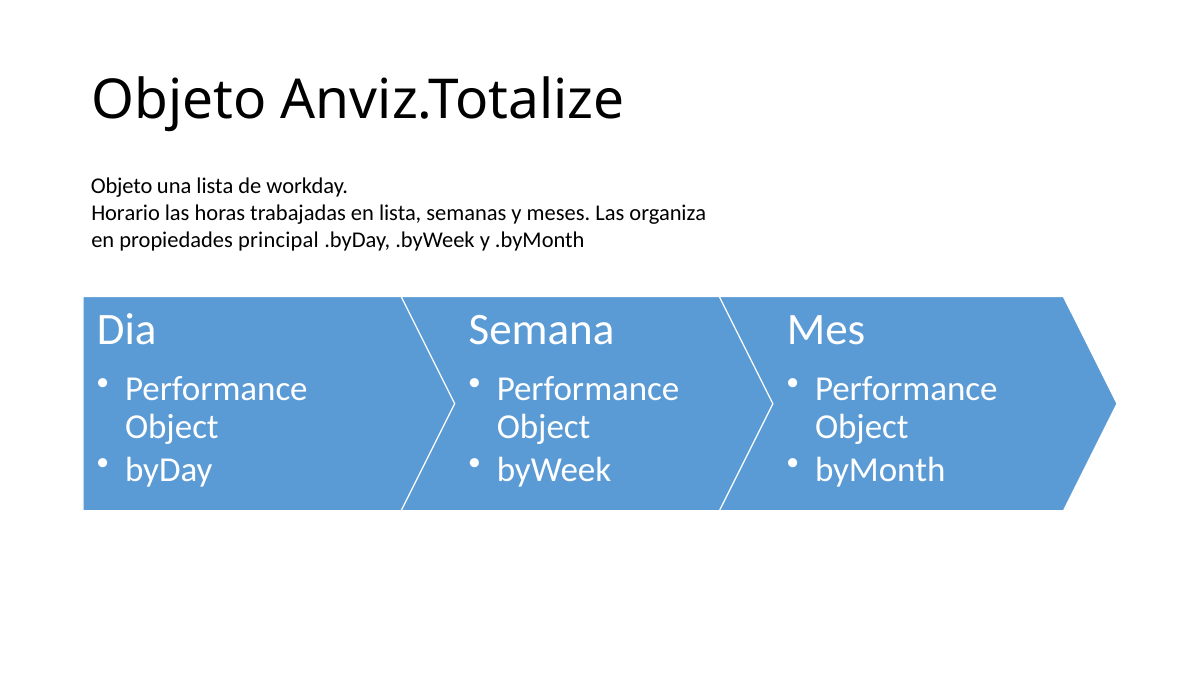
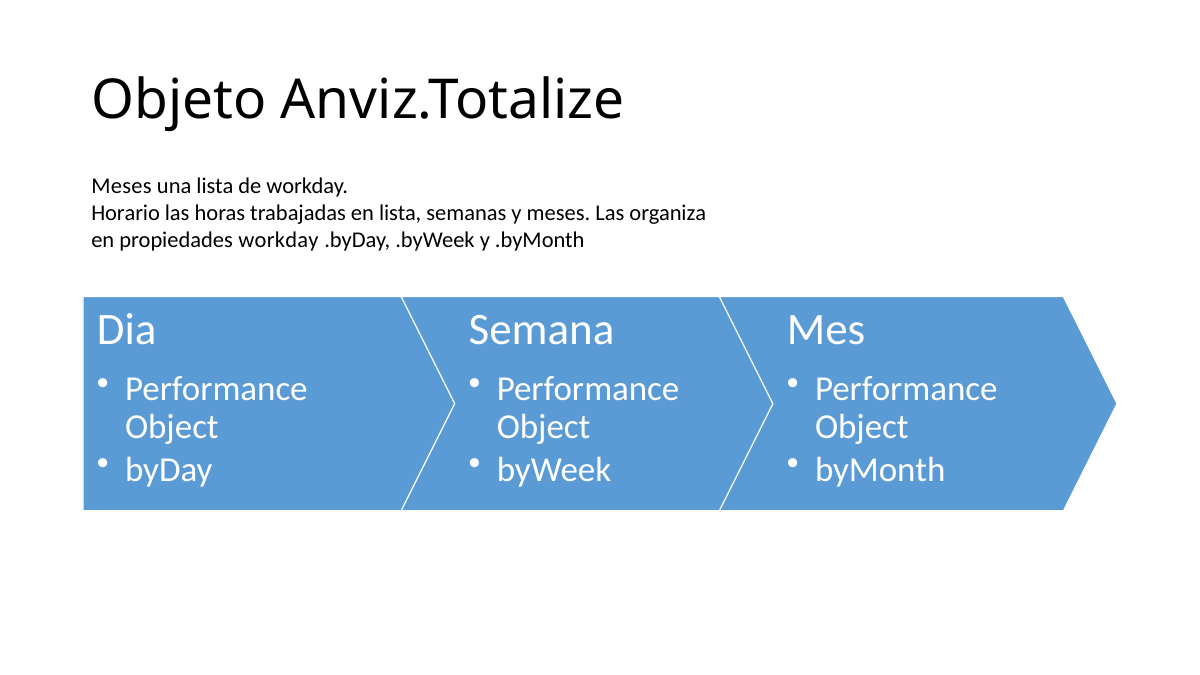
Objeto at (122, 186): Objeto -> Meses
propiedades principal: principal -> workday
